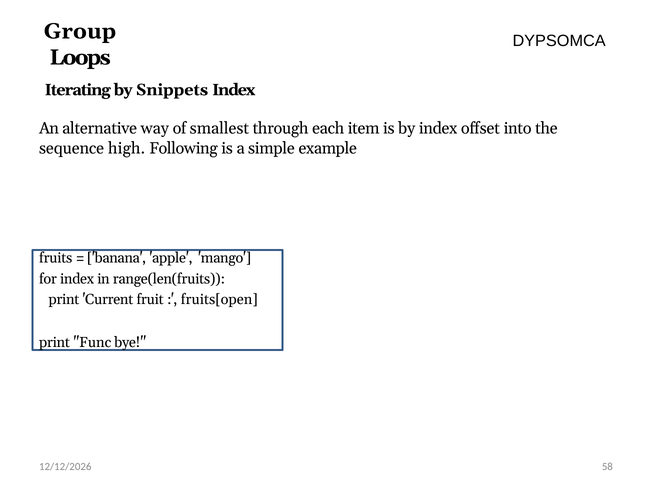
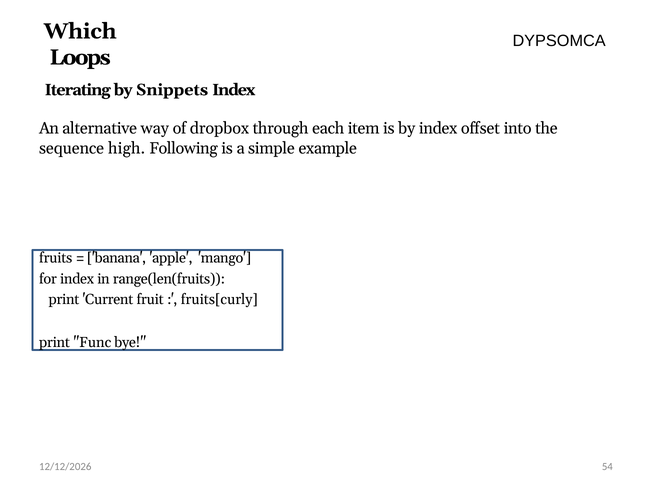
Group: Group -> Which
smallest: smallest -> dropbox
fruits[open: fruits[open -> fruits[curly
58: 58 -> 54
